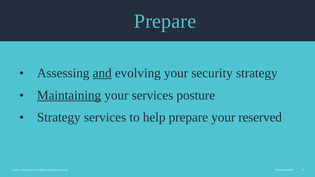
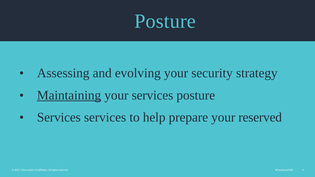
Prepare at (165, 21): Prepare -> Posture
and underline: present -> none
Strategy at (59, 117): Strategy -> Services
